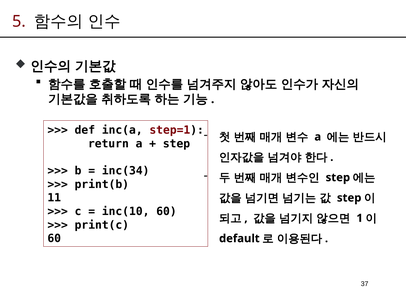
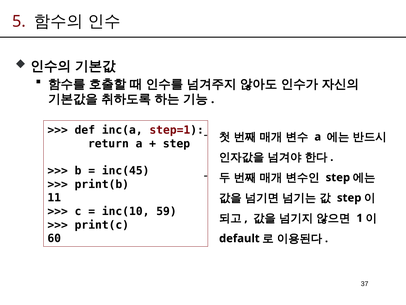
inc(34: inc(34 -> inc(45
inc(10 60: 60 -> 59
